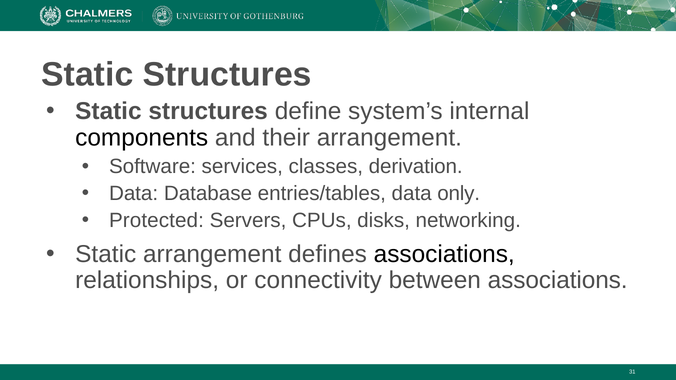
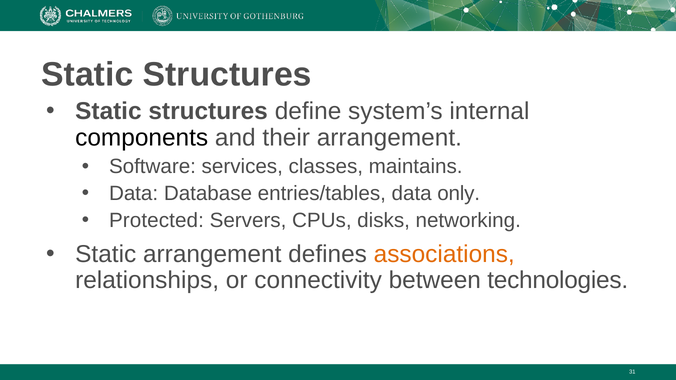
derivation: derivation -> maintains
associations at (444, 254) colour: black -> orange
between associations: associations -> technologies
